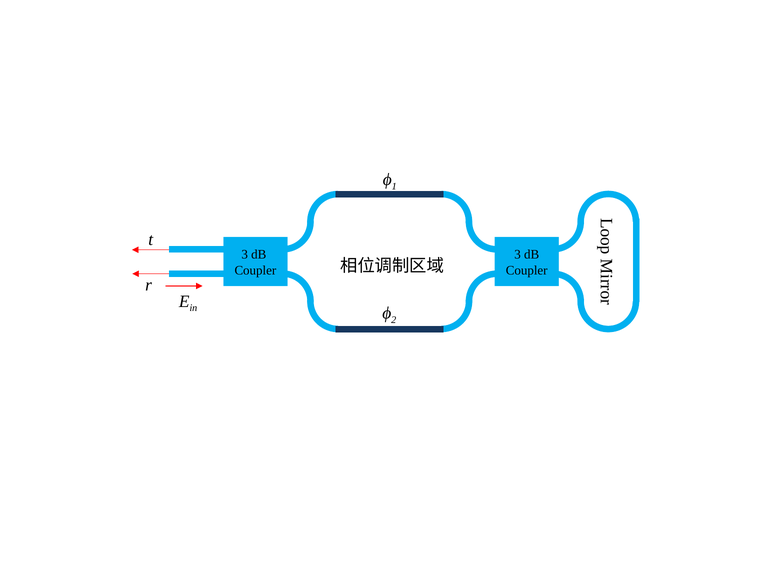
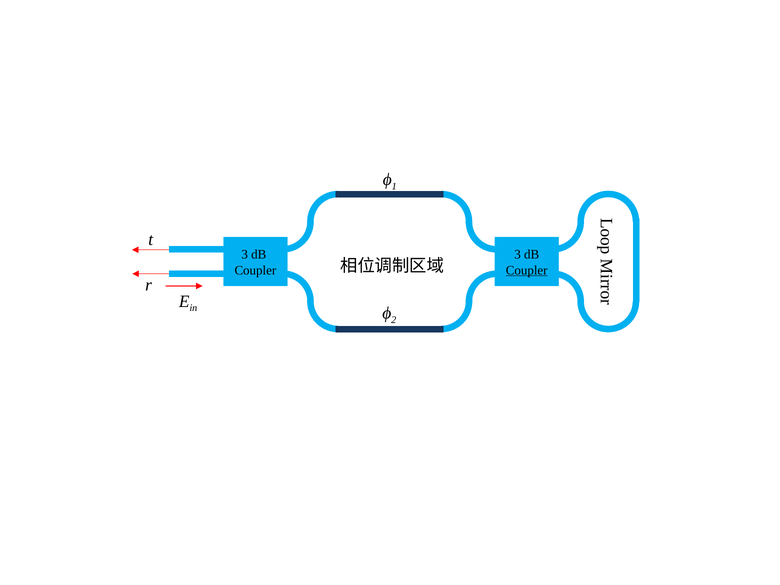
Coupler at (527, 270) underline: none -> present
